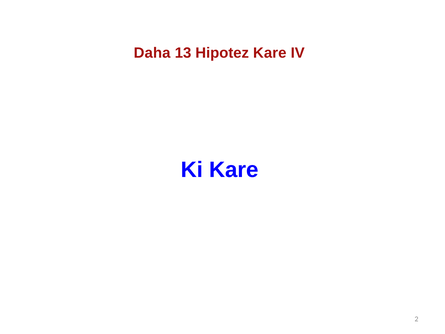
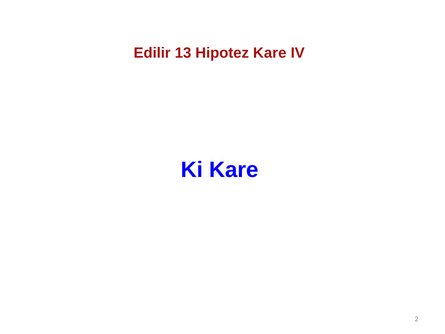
Daha: Daha -> Edilir
